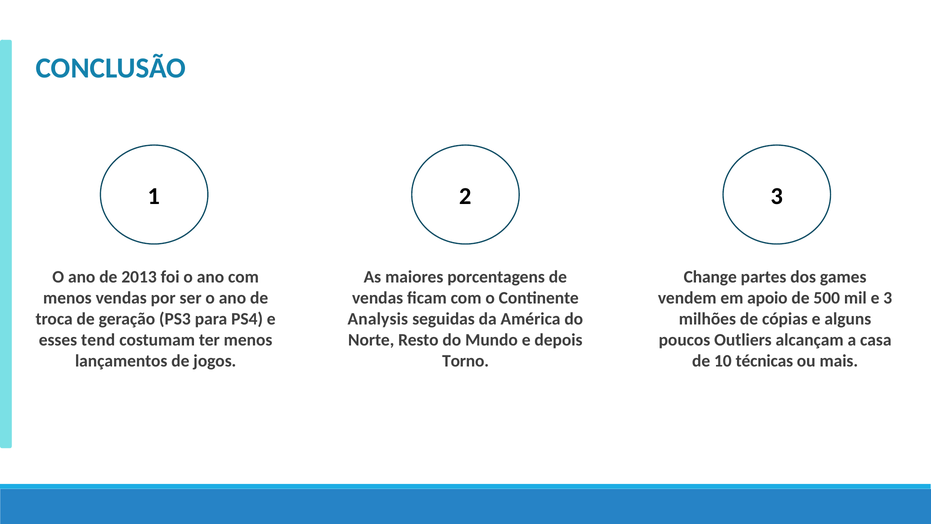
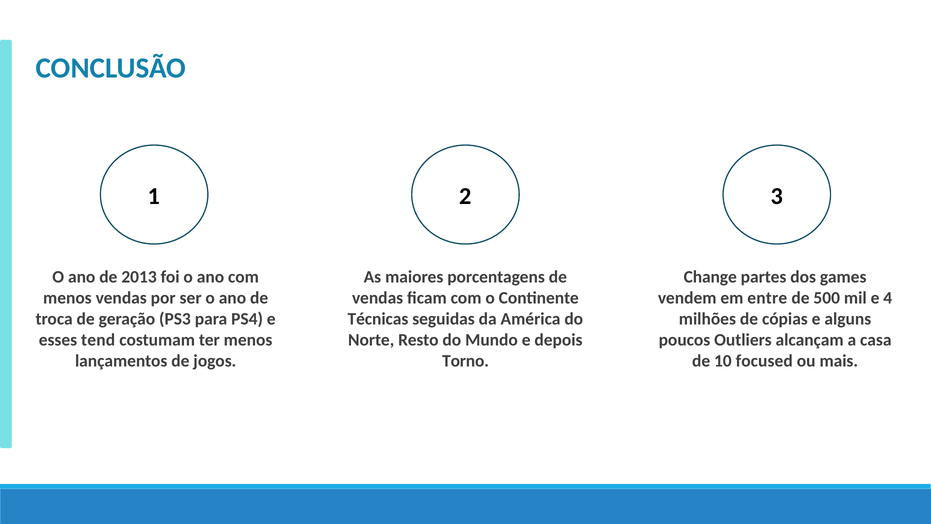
apoio: apoio -> entre
e 3: 3 -> 4
Analysis: Analysis -> Técnicas
técnicas: técnicas -> focused
